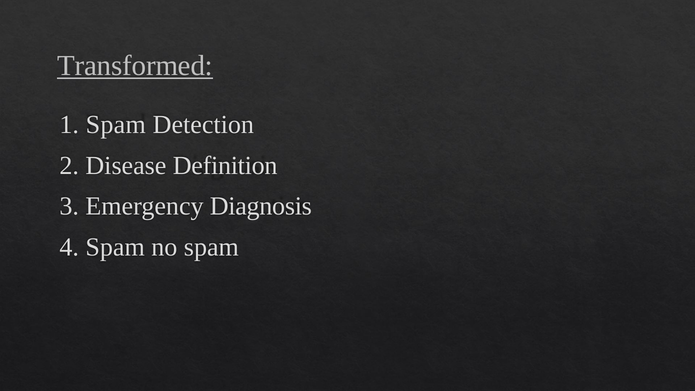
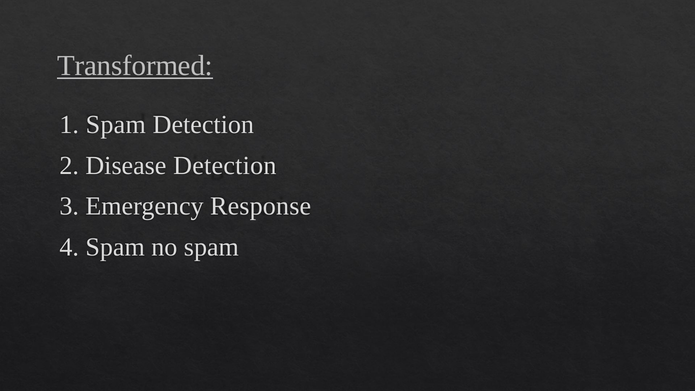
Disease Definition: Definition -> Detection
Diagnosis: Diagnosis -> Response
